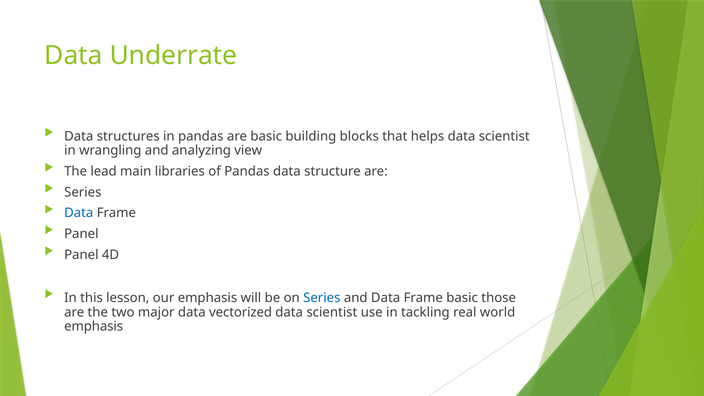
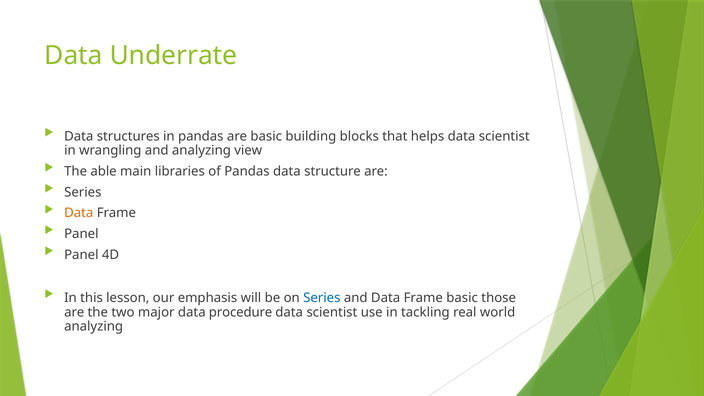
lead: lead -> able
Data at (79, 213) colour: blue -> orange
vectorized: vectorized -> procedure
emphasis at (94, 327): emphasis -> analyzing
